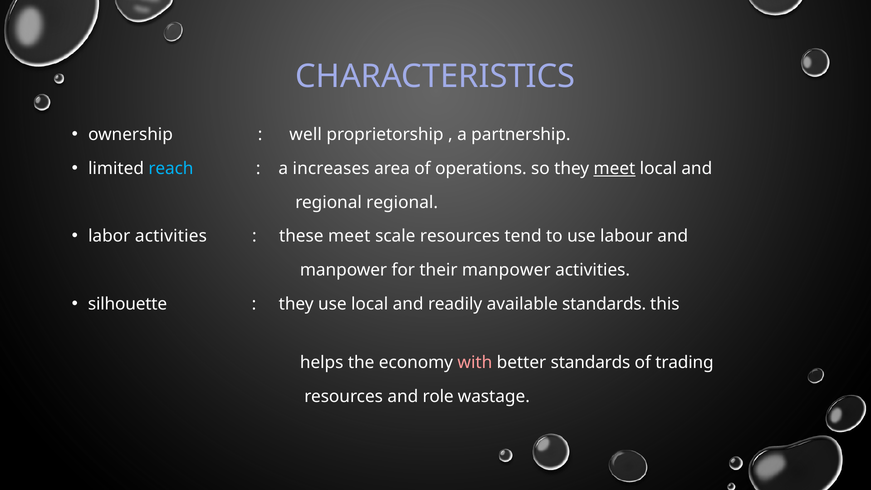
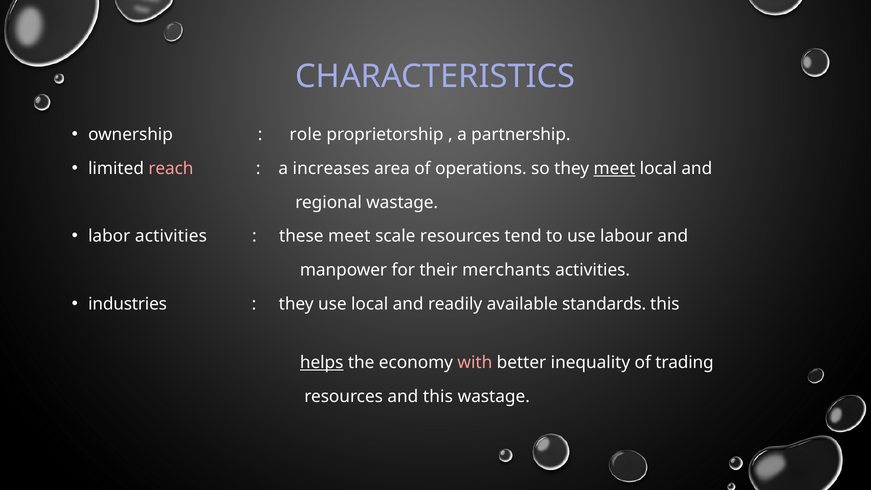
well: well -> role
reach colour: light blue -> pink
regional regional: regional -> wastage
their manpower: manpower -> merchants
silhouette: silhouette -> industries
helps underline: none -> present
better standards: standards -> inequality
and role: role -> this
